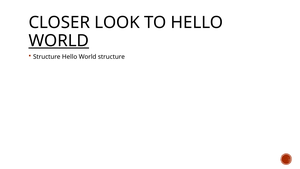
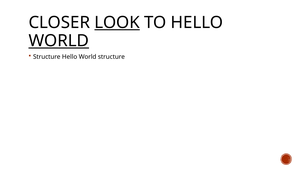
LOOK underline: none -> present
